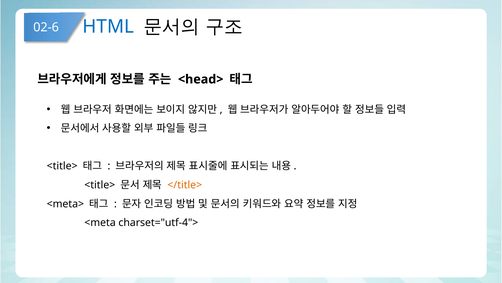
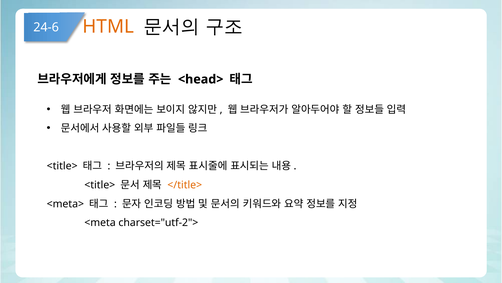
HTML colour: blue -> orange
02-6: 02-6 -> 24-6
charset="utf-4">: charset="utf-4"> -> charset="utf-2">
